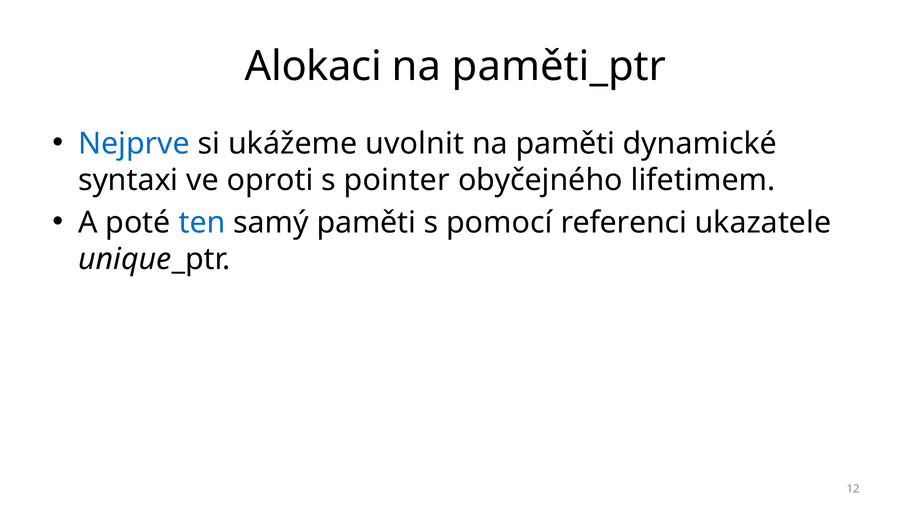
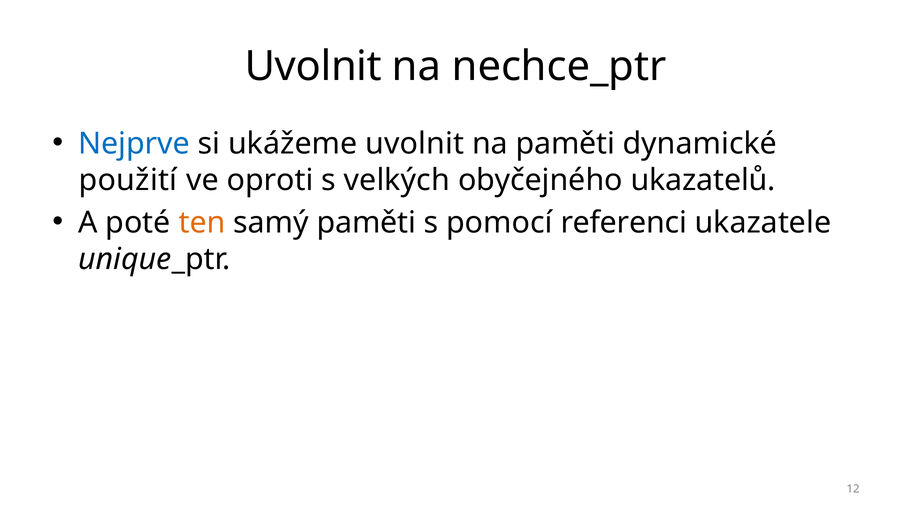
Alokaci at (313, 66): Alokaci -> Uvolnit
paměti_ptr: paměti_ptr -> nechce_ptr
syntaxi: syntaxi -> použití
pointer: pointer -> velkých
lifetimem: lifetimem -> ukazatelů
ten colour: blue -> orange
